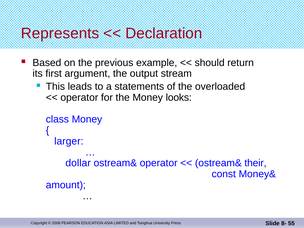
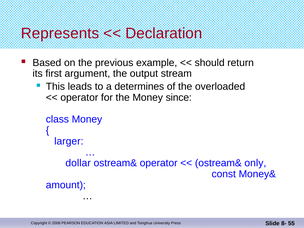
statements: statements -> determines
looks: looks -> since
their: their -> only
